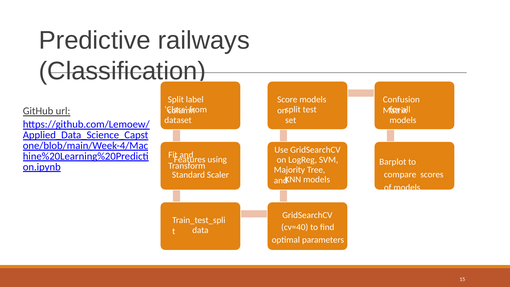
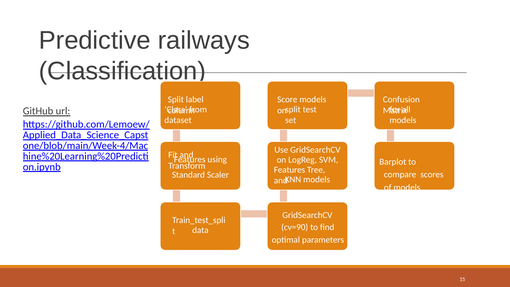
Majority at (289, 170): Majority -> Features
cv=40: cv=40 -> cv=90
